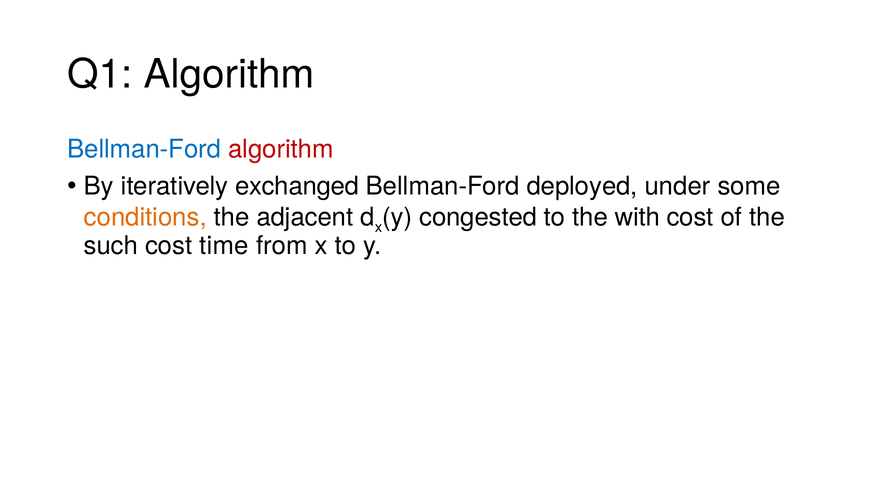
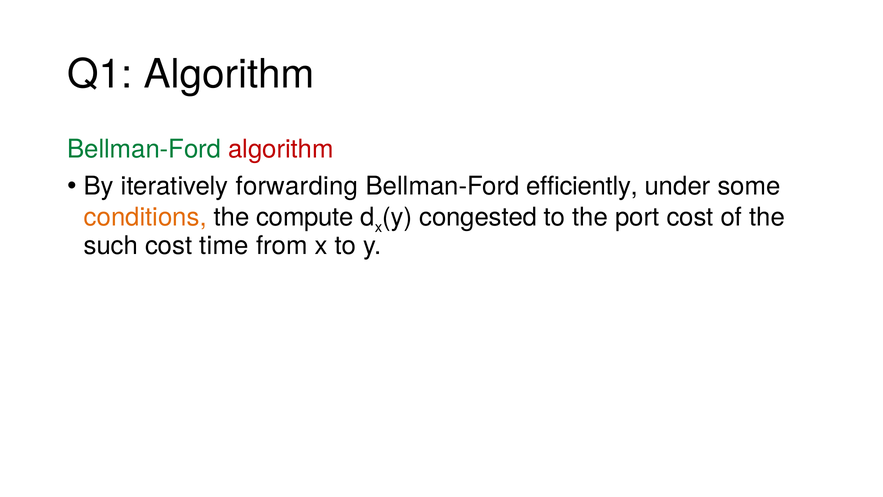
Bellman-Ford at (144, 149) colour: blue -> green
exchanged: exchanged -> forwarding
deployed: deployed -> efficiently
adjacent: adjacent -> compute
with: with -> port
